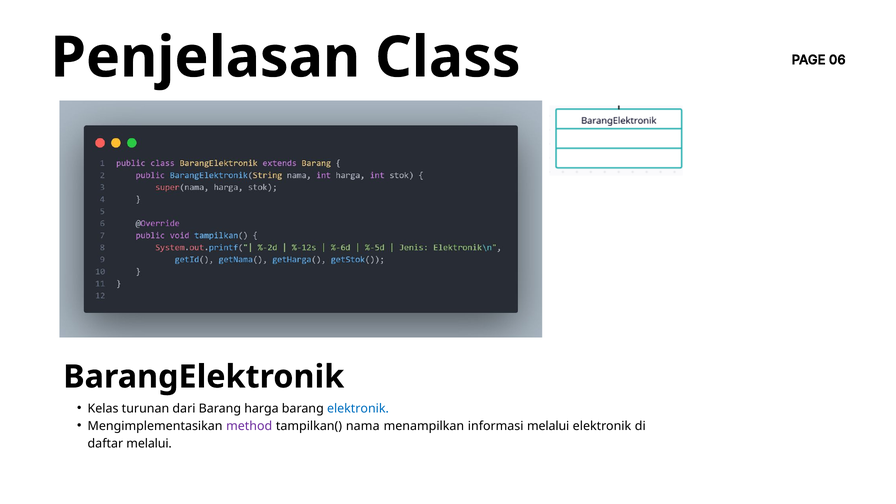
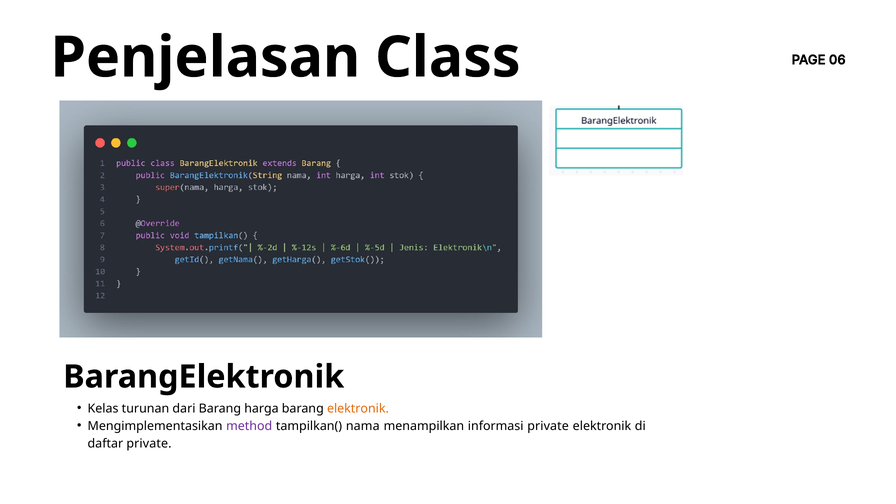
elektronik at (358, 409) colour: blue -> orange
informasi melalui: melalui -> private
daftar melalui: melalui -> private
